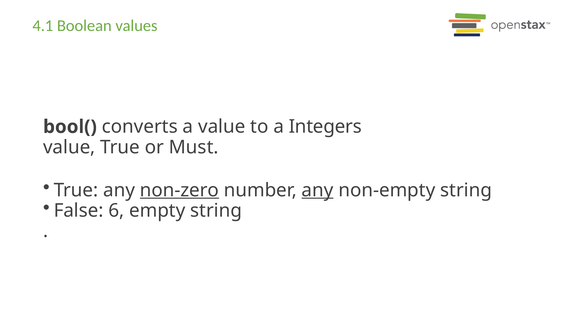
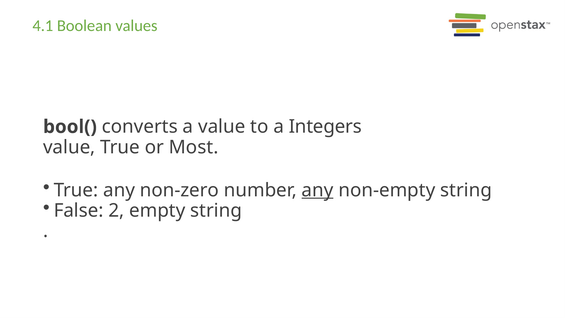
Must: Must -> Most
non-zero underline: present -> none
6: 6 -> 2
